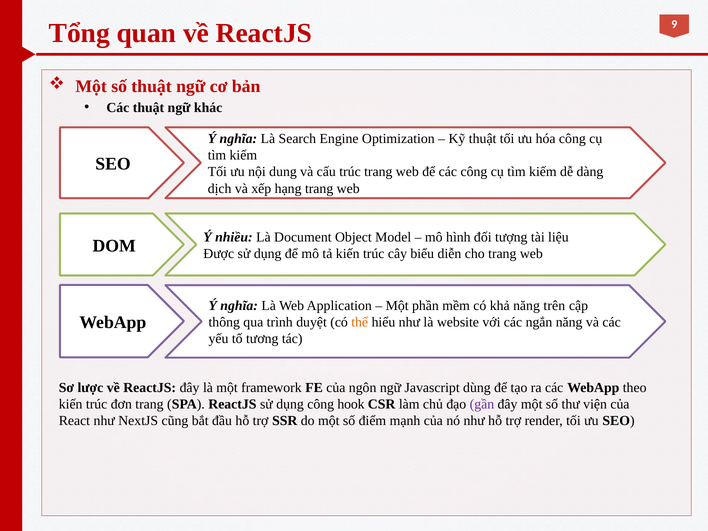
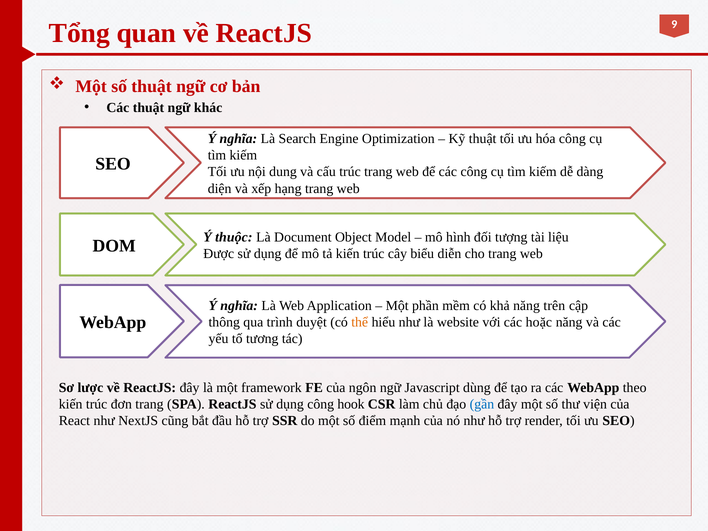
dịch: dịch -> diện
nhiều: nhiều -> thuộc
ngắn: ngắn -> hoặc
gần colour: purple -> blue
